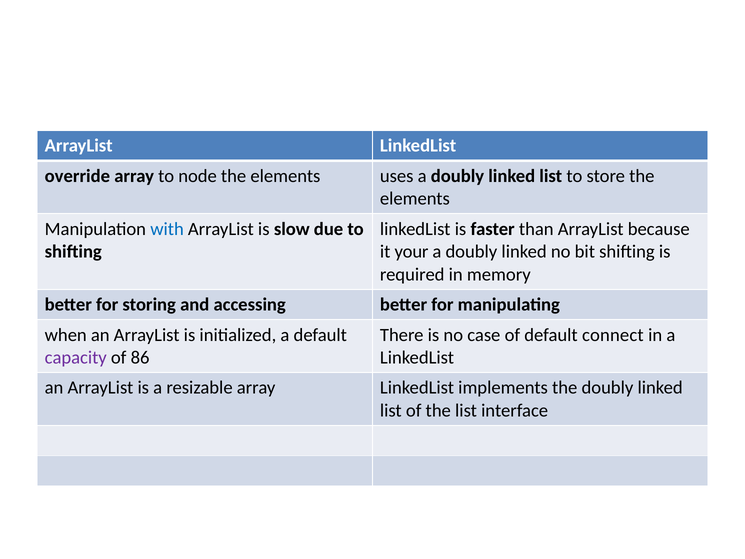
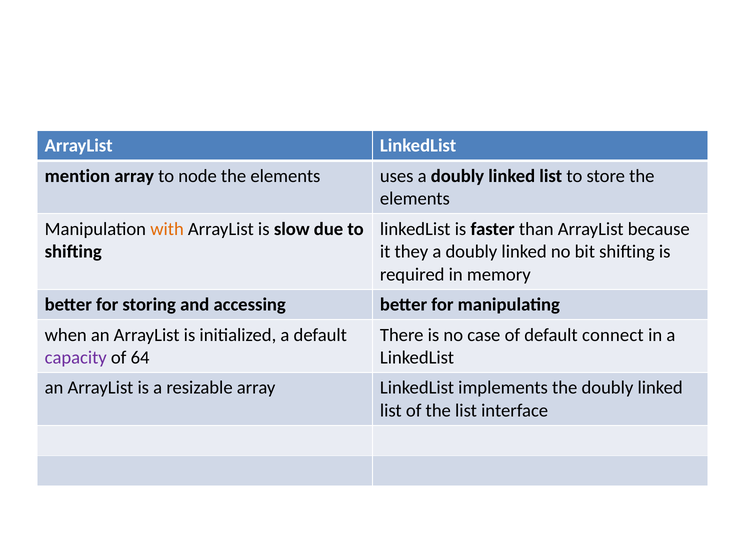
override: override -> mention
with colour: blue -> orange
your: your -> they
86: 86 -> 64
